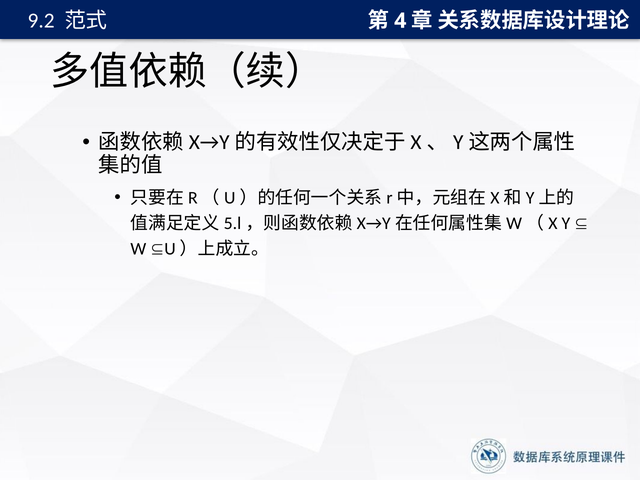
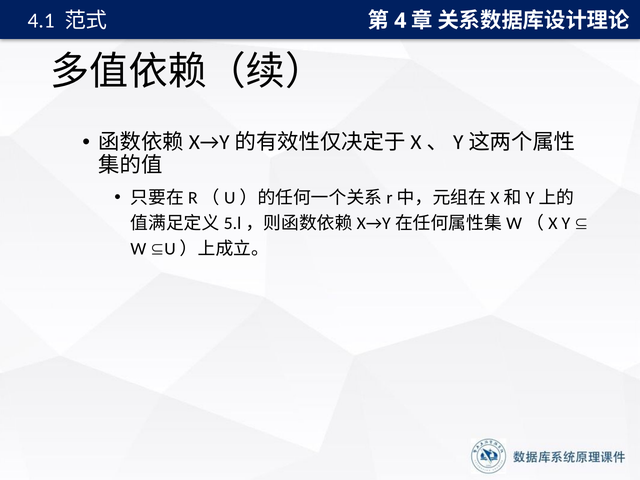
9.2: 9.2 -> 4.1
